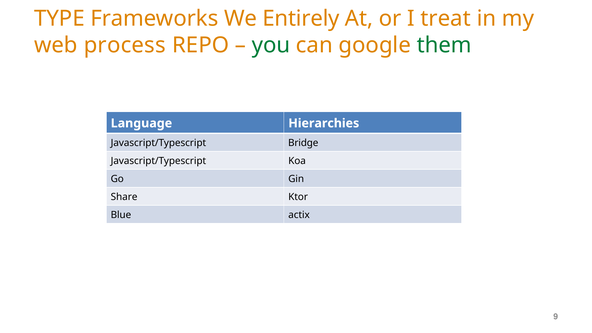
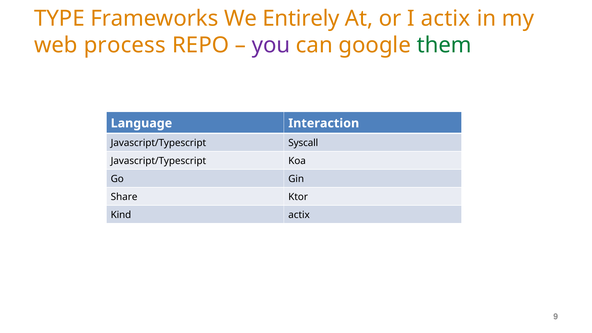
I treat: treat -> actix
you colour: green -> purple
Hierarchies: Hierarchies -> Interaction
Bridge: Bridge -> Syscall
Blue: Blue -> Kind
